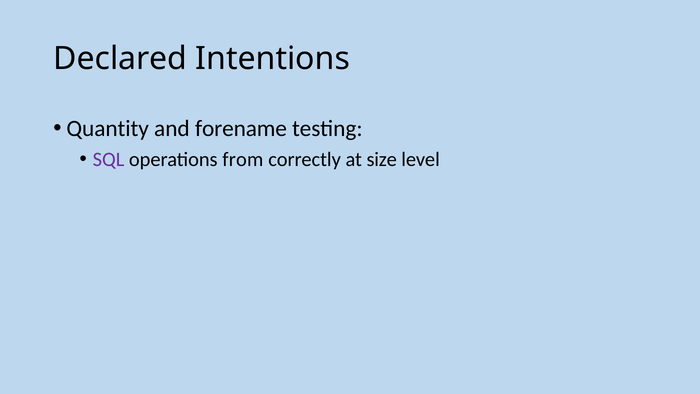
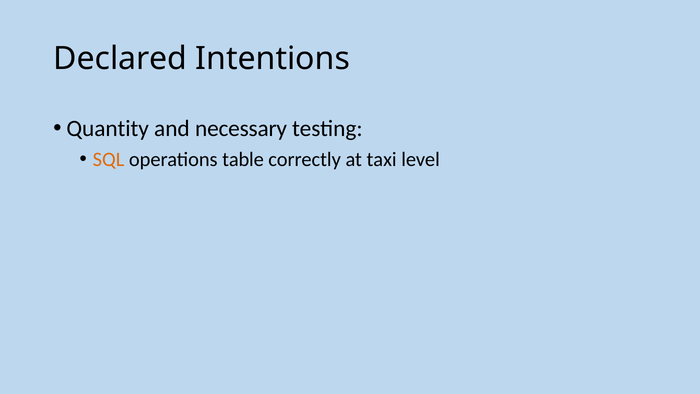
forename: forename -> necessary
SQL colour: purple -> orange
from: from -> table
size: size -> taxi
